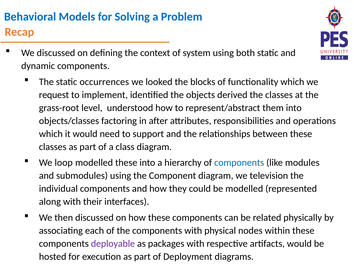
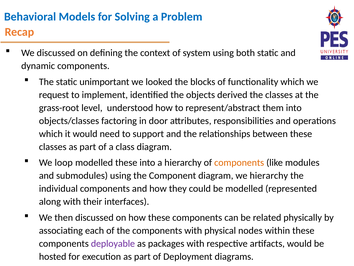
occurrences: occurrences -> unimportant
after: after -> door
components at (239, 162) colour: blue -> orange
we television: television -> hierarchy
